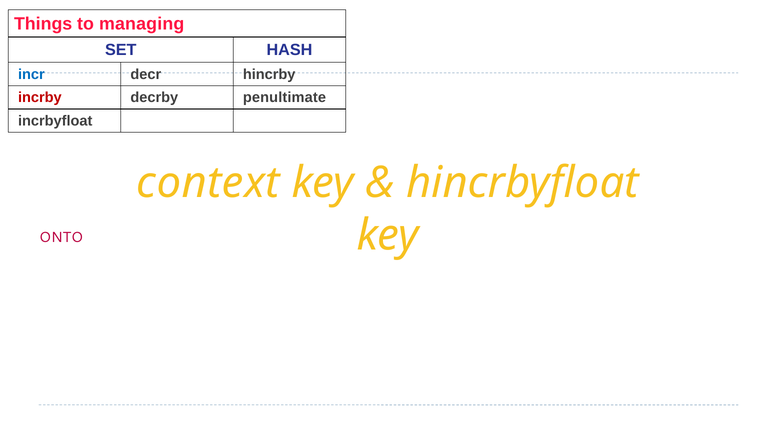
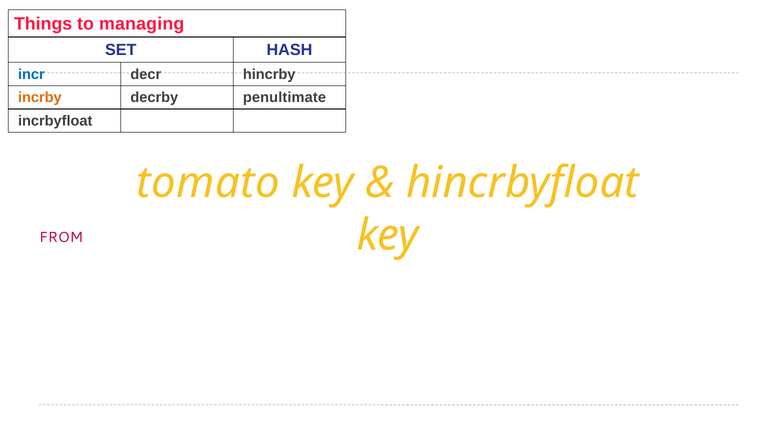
incrby colour: red -> orange
context: context -> tomato
ONTO: ONTO -> FROM
